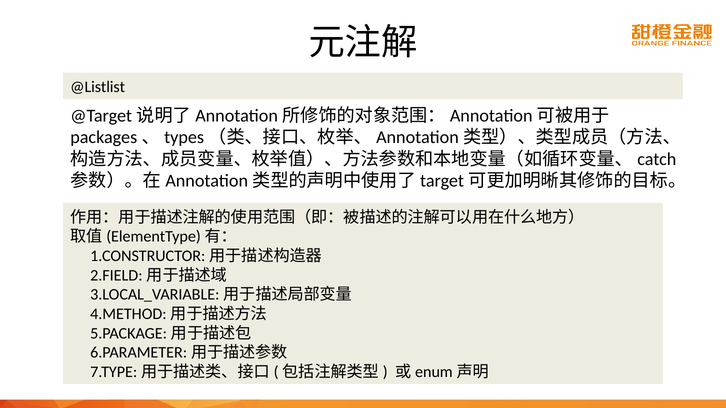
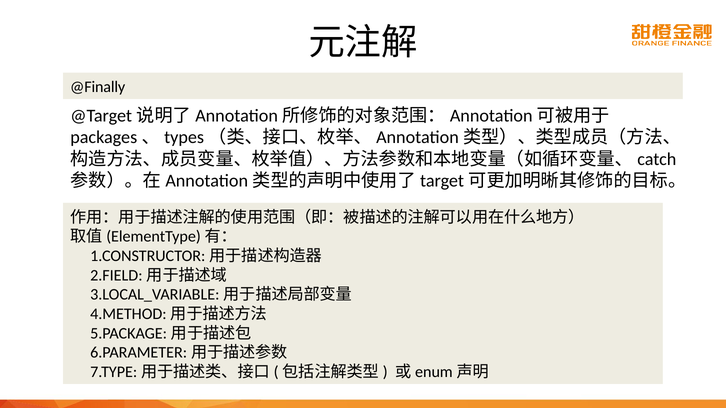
@Listlist: @Listlist -> @Finally
